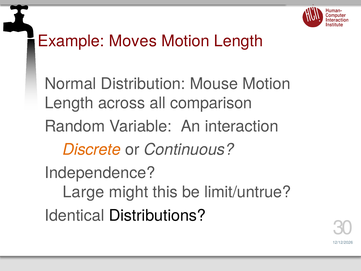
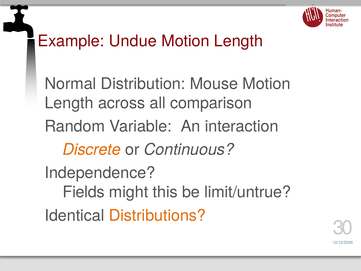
Moves: Moves -> Undue
Large: Large -> Fields
Distributions colour: black -> orange
